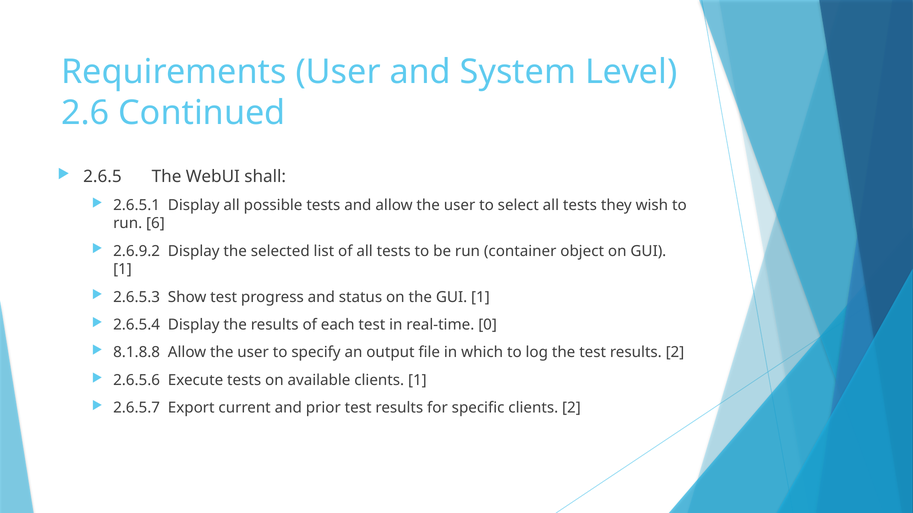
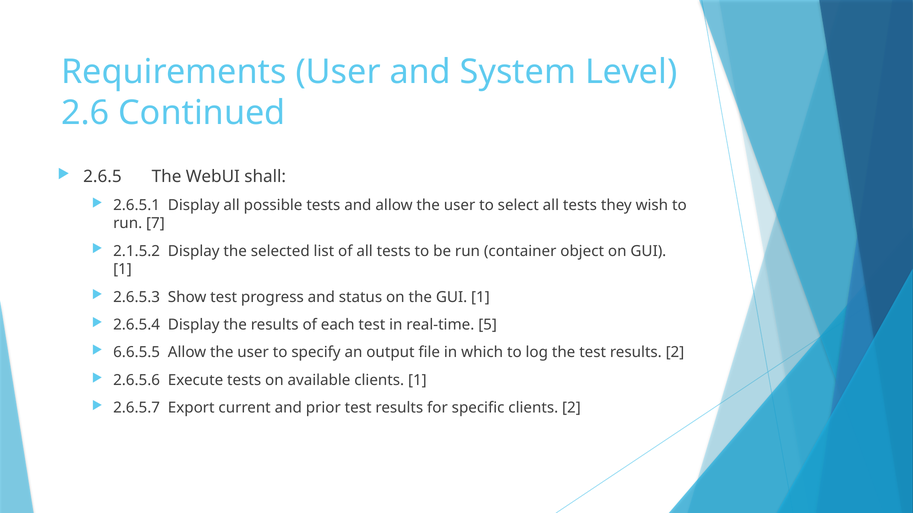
6: 6 -> 7
2.6.9.2: 2.6.9.2 -> 2.1.5.2
0: 0 -> 5
8.1.8.8: 8.1.8.8 -> 6.6.5.5
